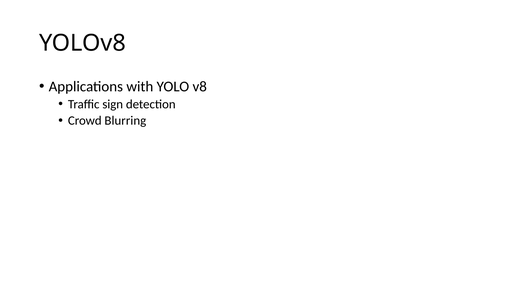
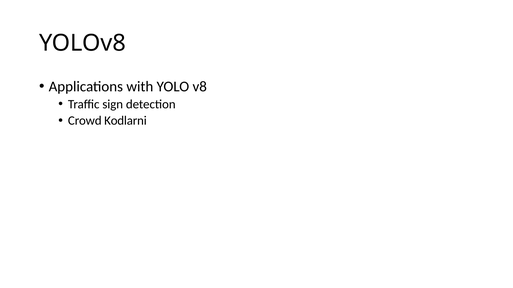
Blurring: Blurring -> Kodlarni
